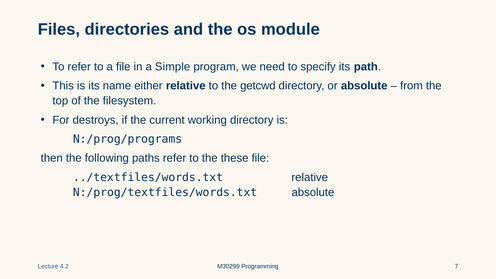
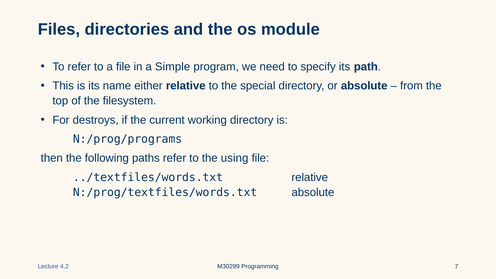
getcwd: getcwd -> special
these: these -> using
